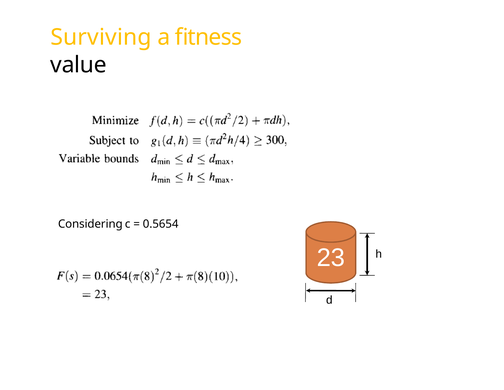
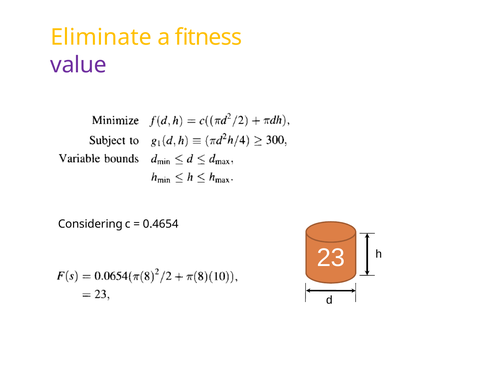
Surviving: Surviving -> Eliminate
value colour: black -> purple
0.5654: 0.5654 -> 0.4654
